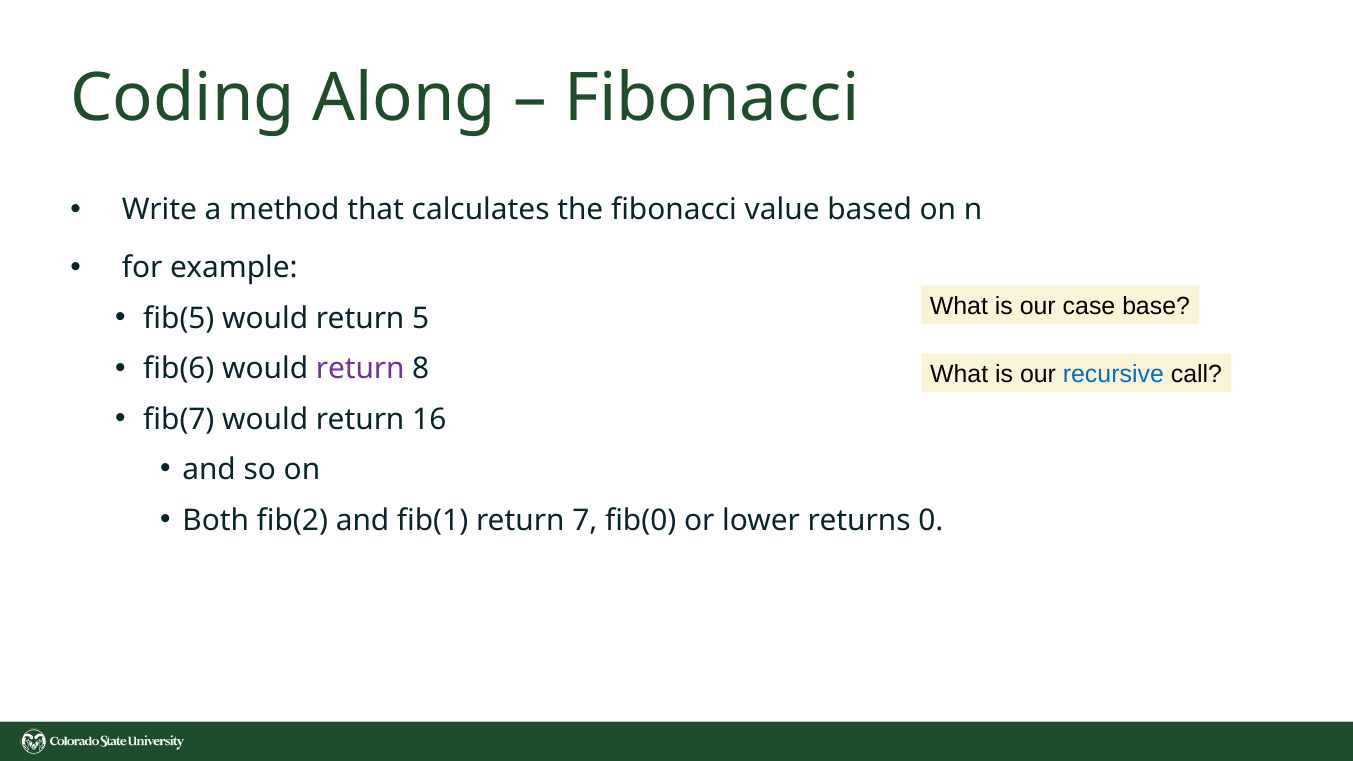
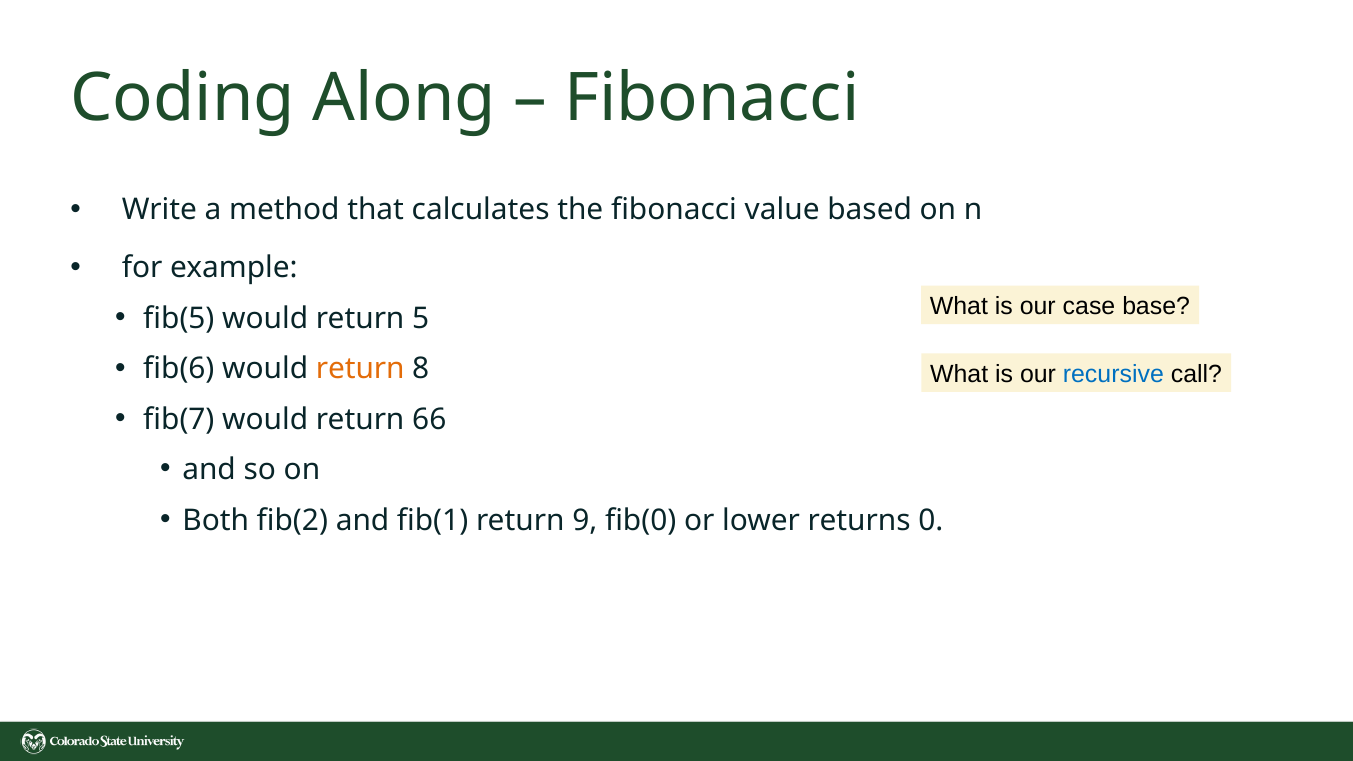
return at (360, 369) colour: purple -> orange
16: 16 -> 66
7: 7 -> 9
